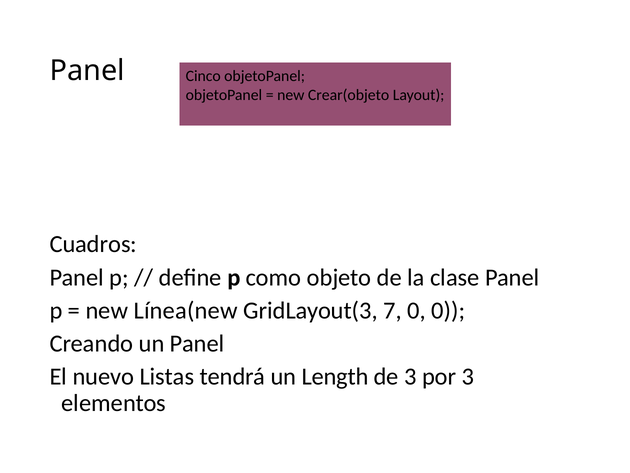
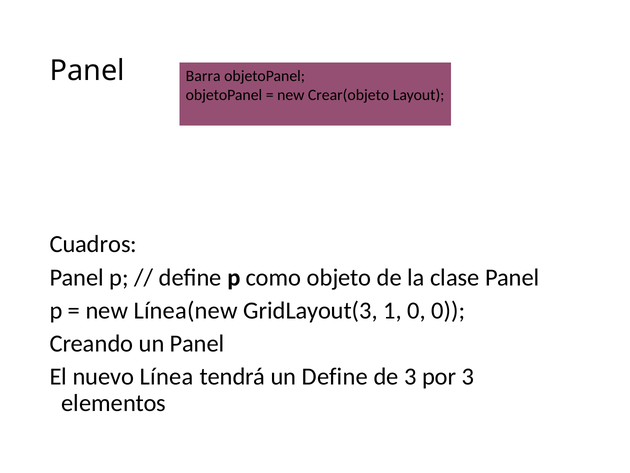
Cinco: Cinco -> Barra
7: 7 -> 1
Listas: Listas -> Línea
un Length: Length -> Define
